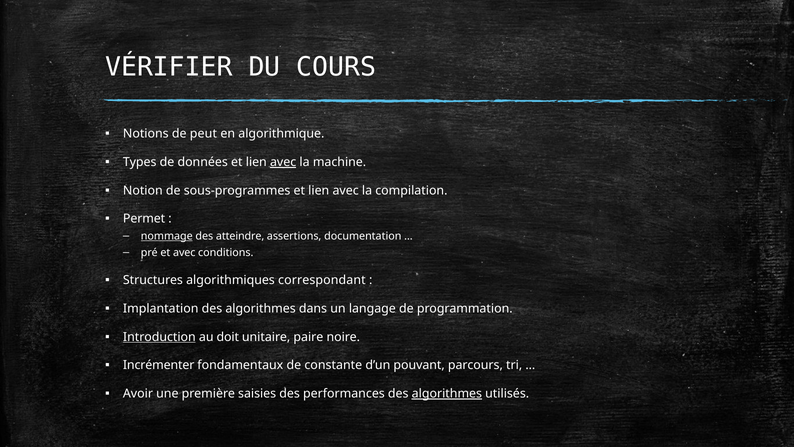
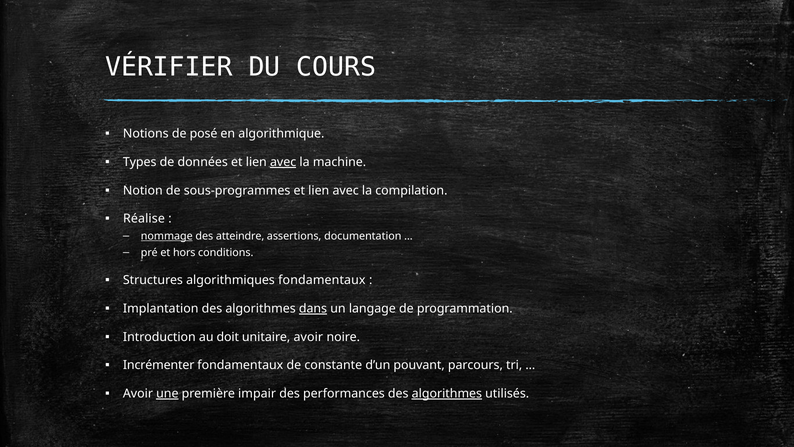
peut: peut -> posé
Permet: Permet -> Réalise
et avec: avec -> hors
algorithmiques correspondant: correspondant -> fondamentaux
dans underline: none -> present
Introduction underline: present -> none
unitaire paire: paire -> avoir
une underline: none -> present
saisies: saisies -> impair
